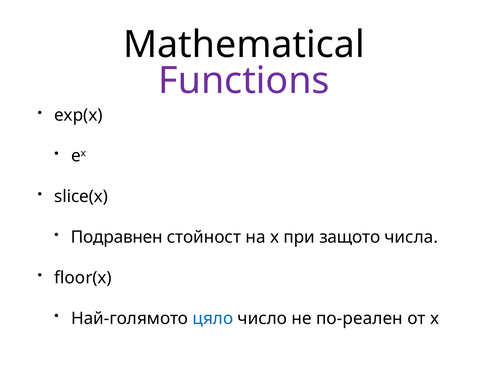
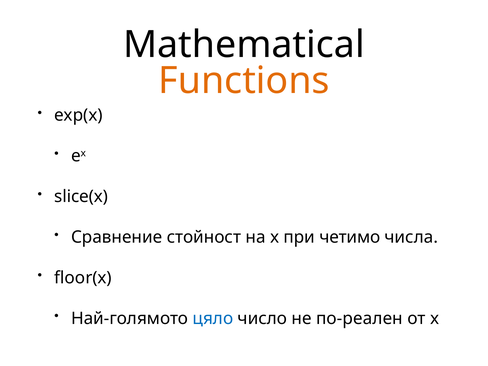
Functions colour: purple -> orange
Подравнен: Подравнен -> Сравнение
защото: защото -> четимо
